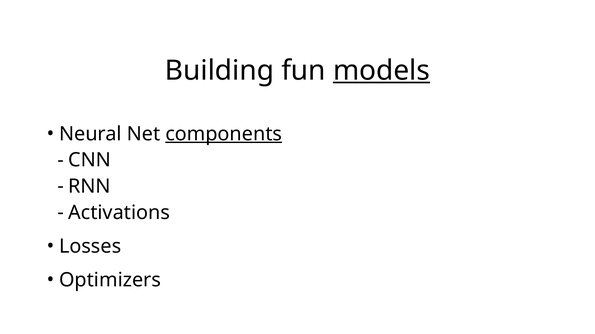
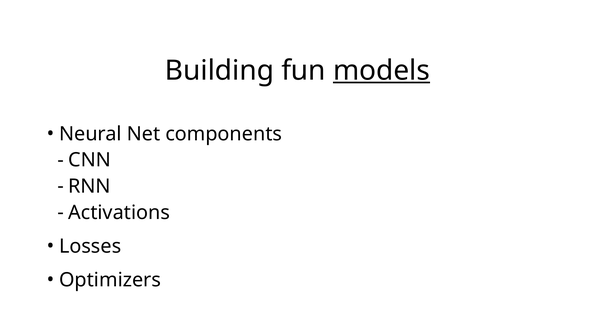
components underline: present -> none
